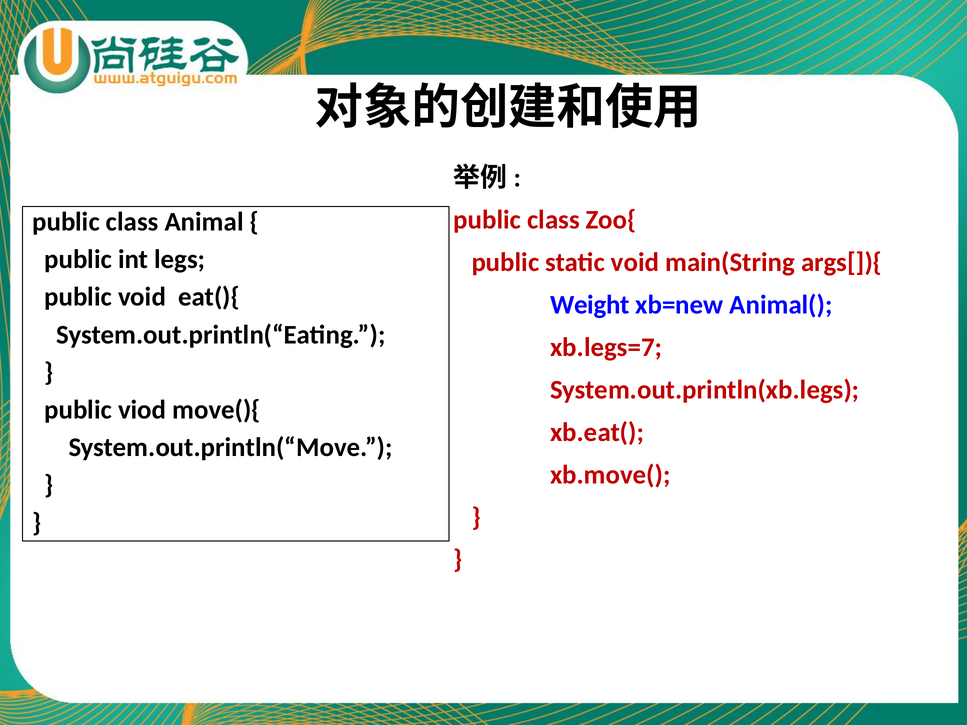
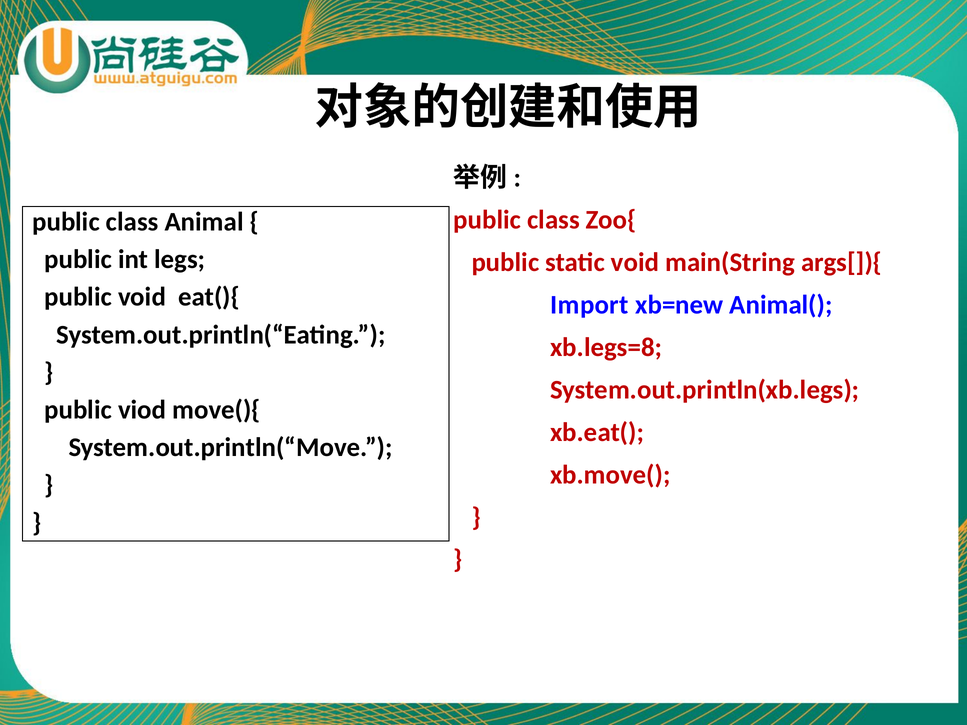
Weight: Weight -> Import
xb.legs=7: xb.legs=7 -> xb.legs=8
